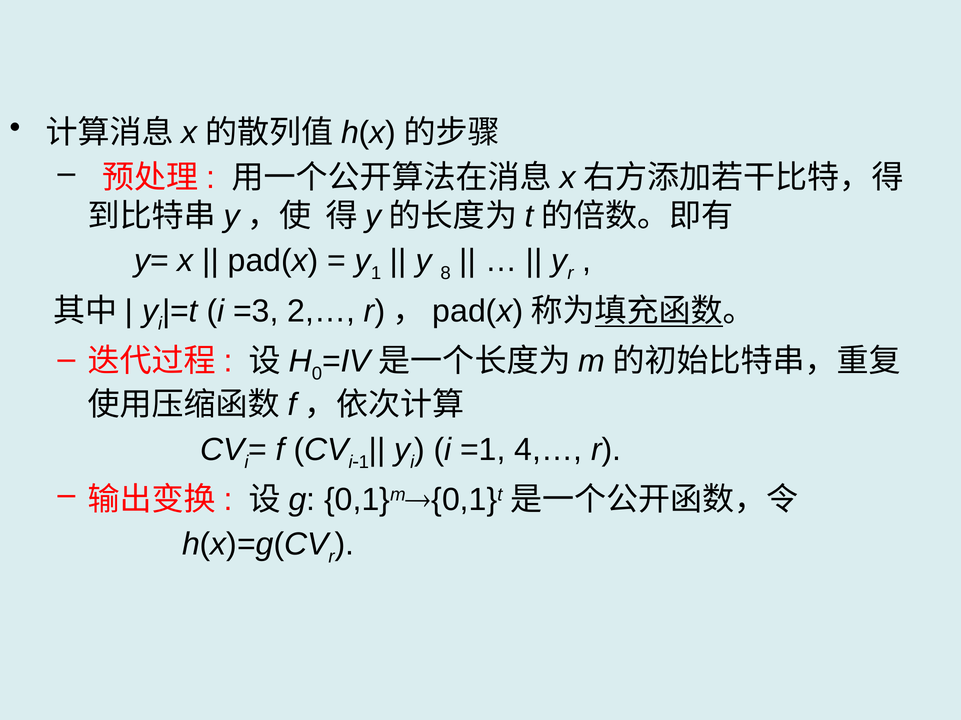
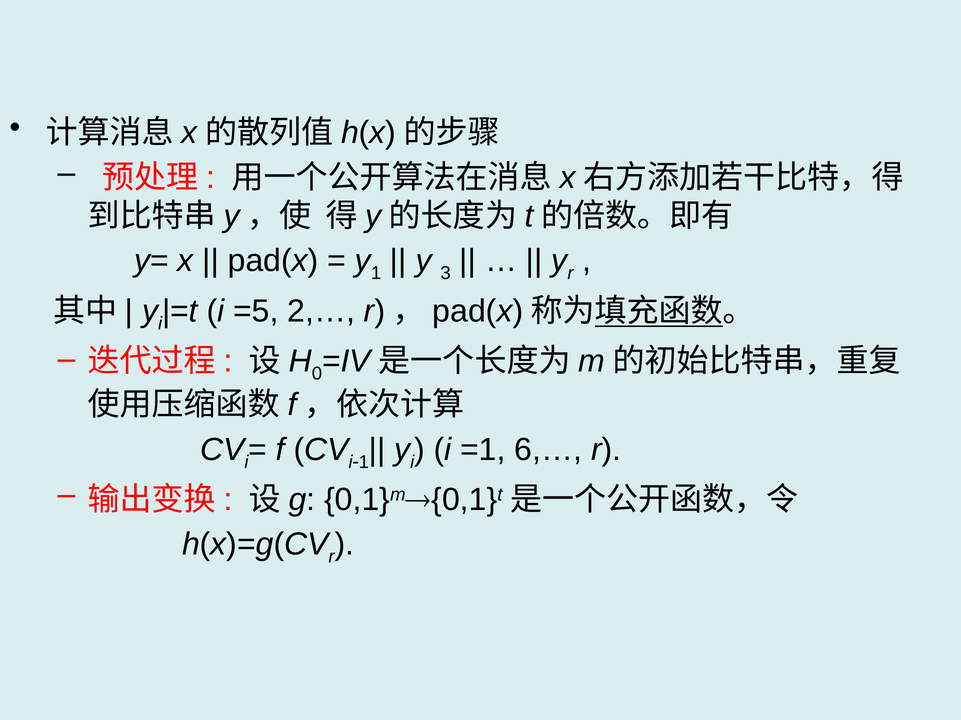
8: 8 -> 3
=3: =3 -> =5
4,…: 4,… -> 6,…
